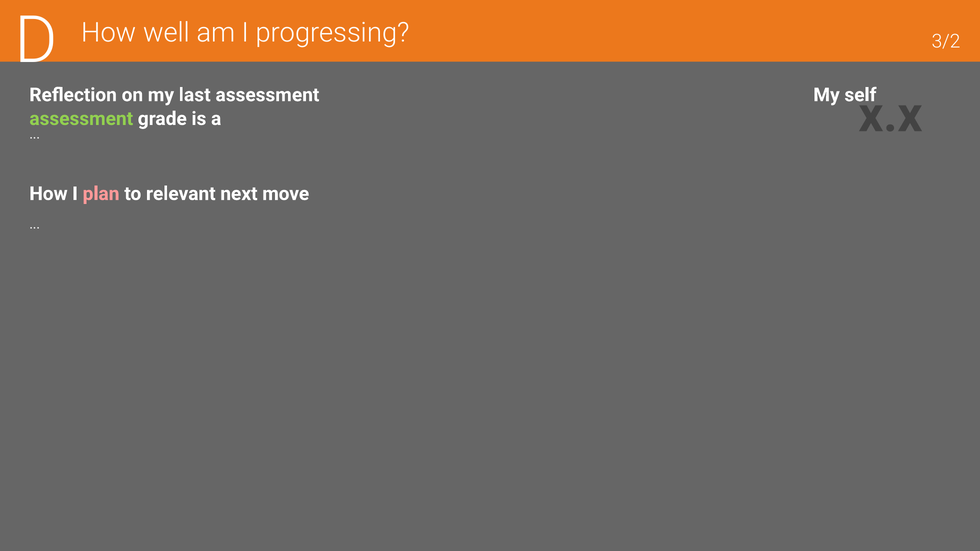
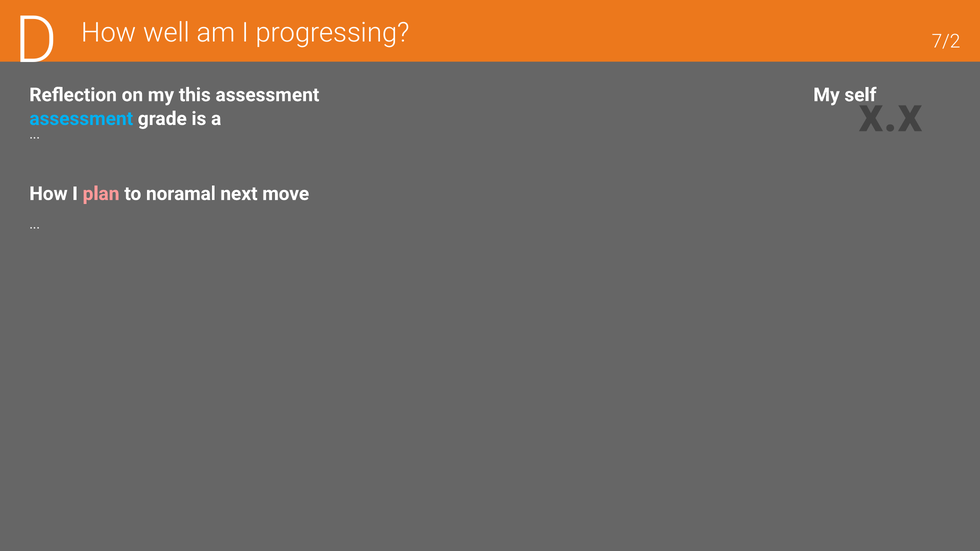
3/2: 3/2 -> 7/2
last: last -> this
assessment at (81, 119) colour: light green -> light blue
relevant: relevant -> noramal
